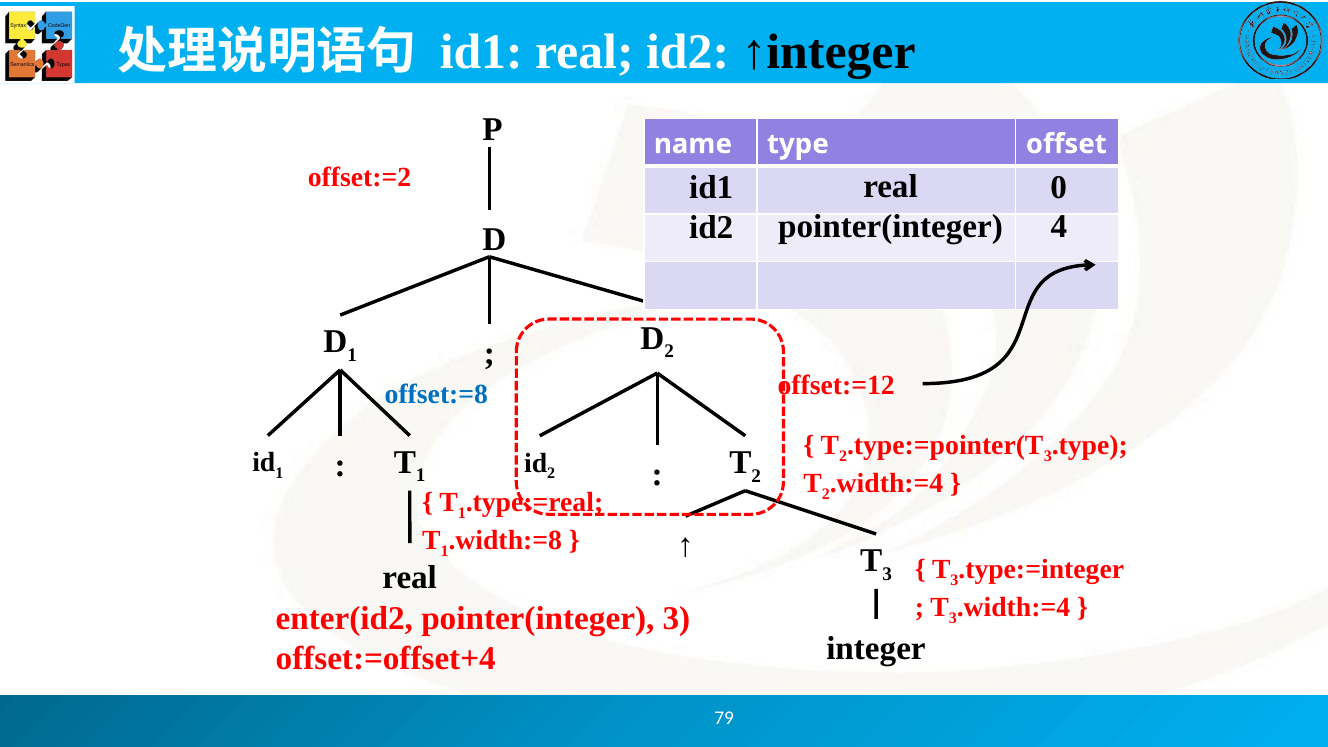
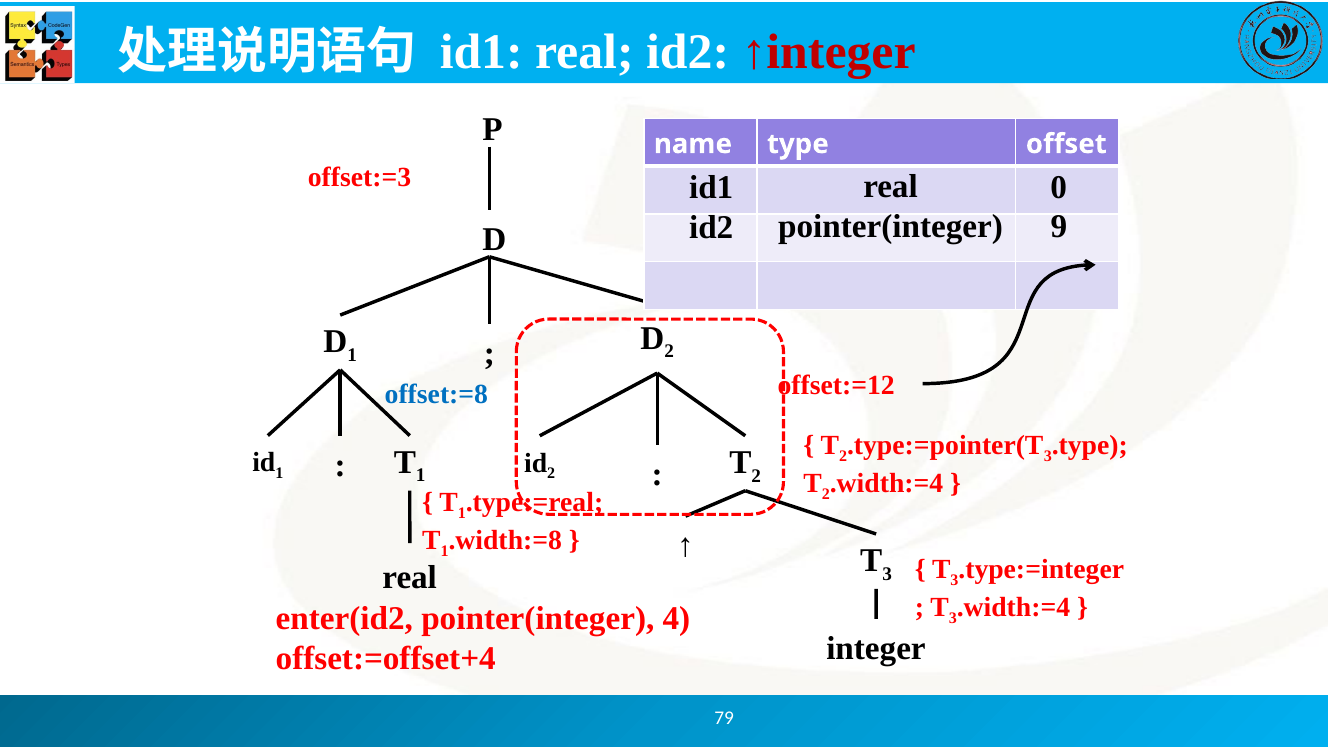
↑integer colour: black -> red
offset:=2: offset:=2 -> offset:=3
4: 4 -> 9
pointer(integer 3: 3 -> 4
